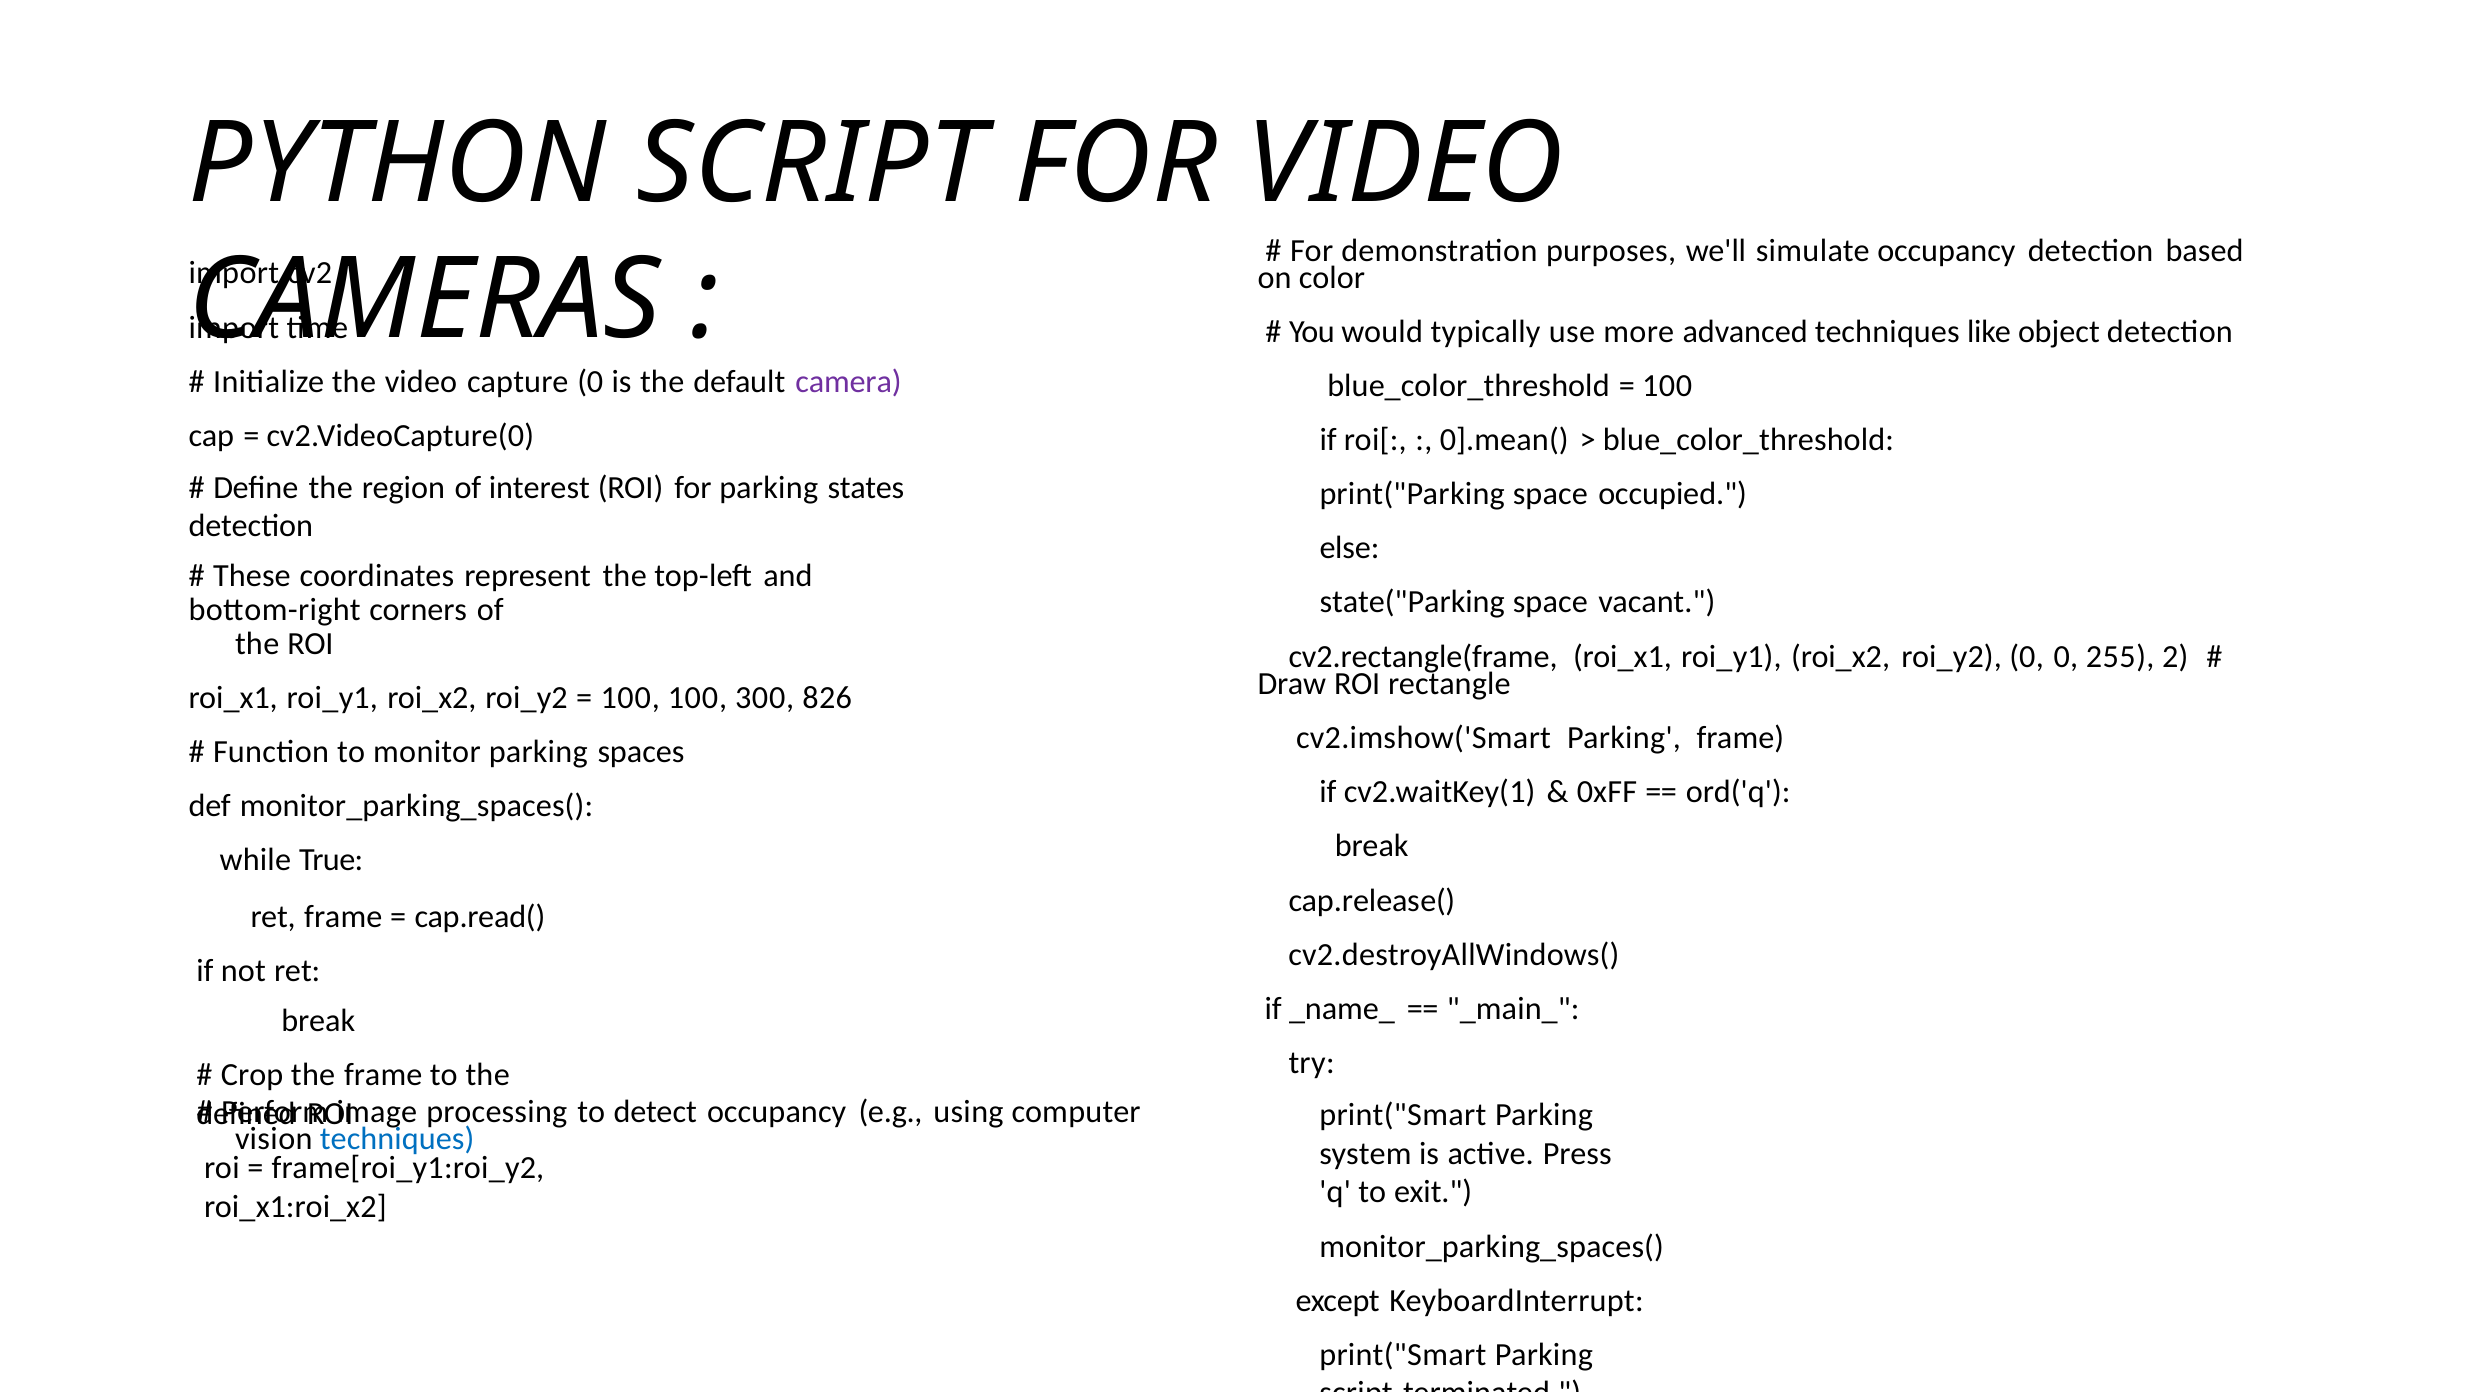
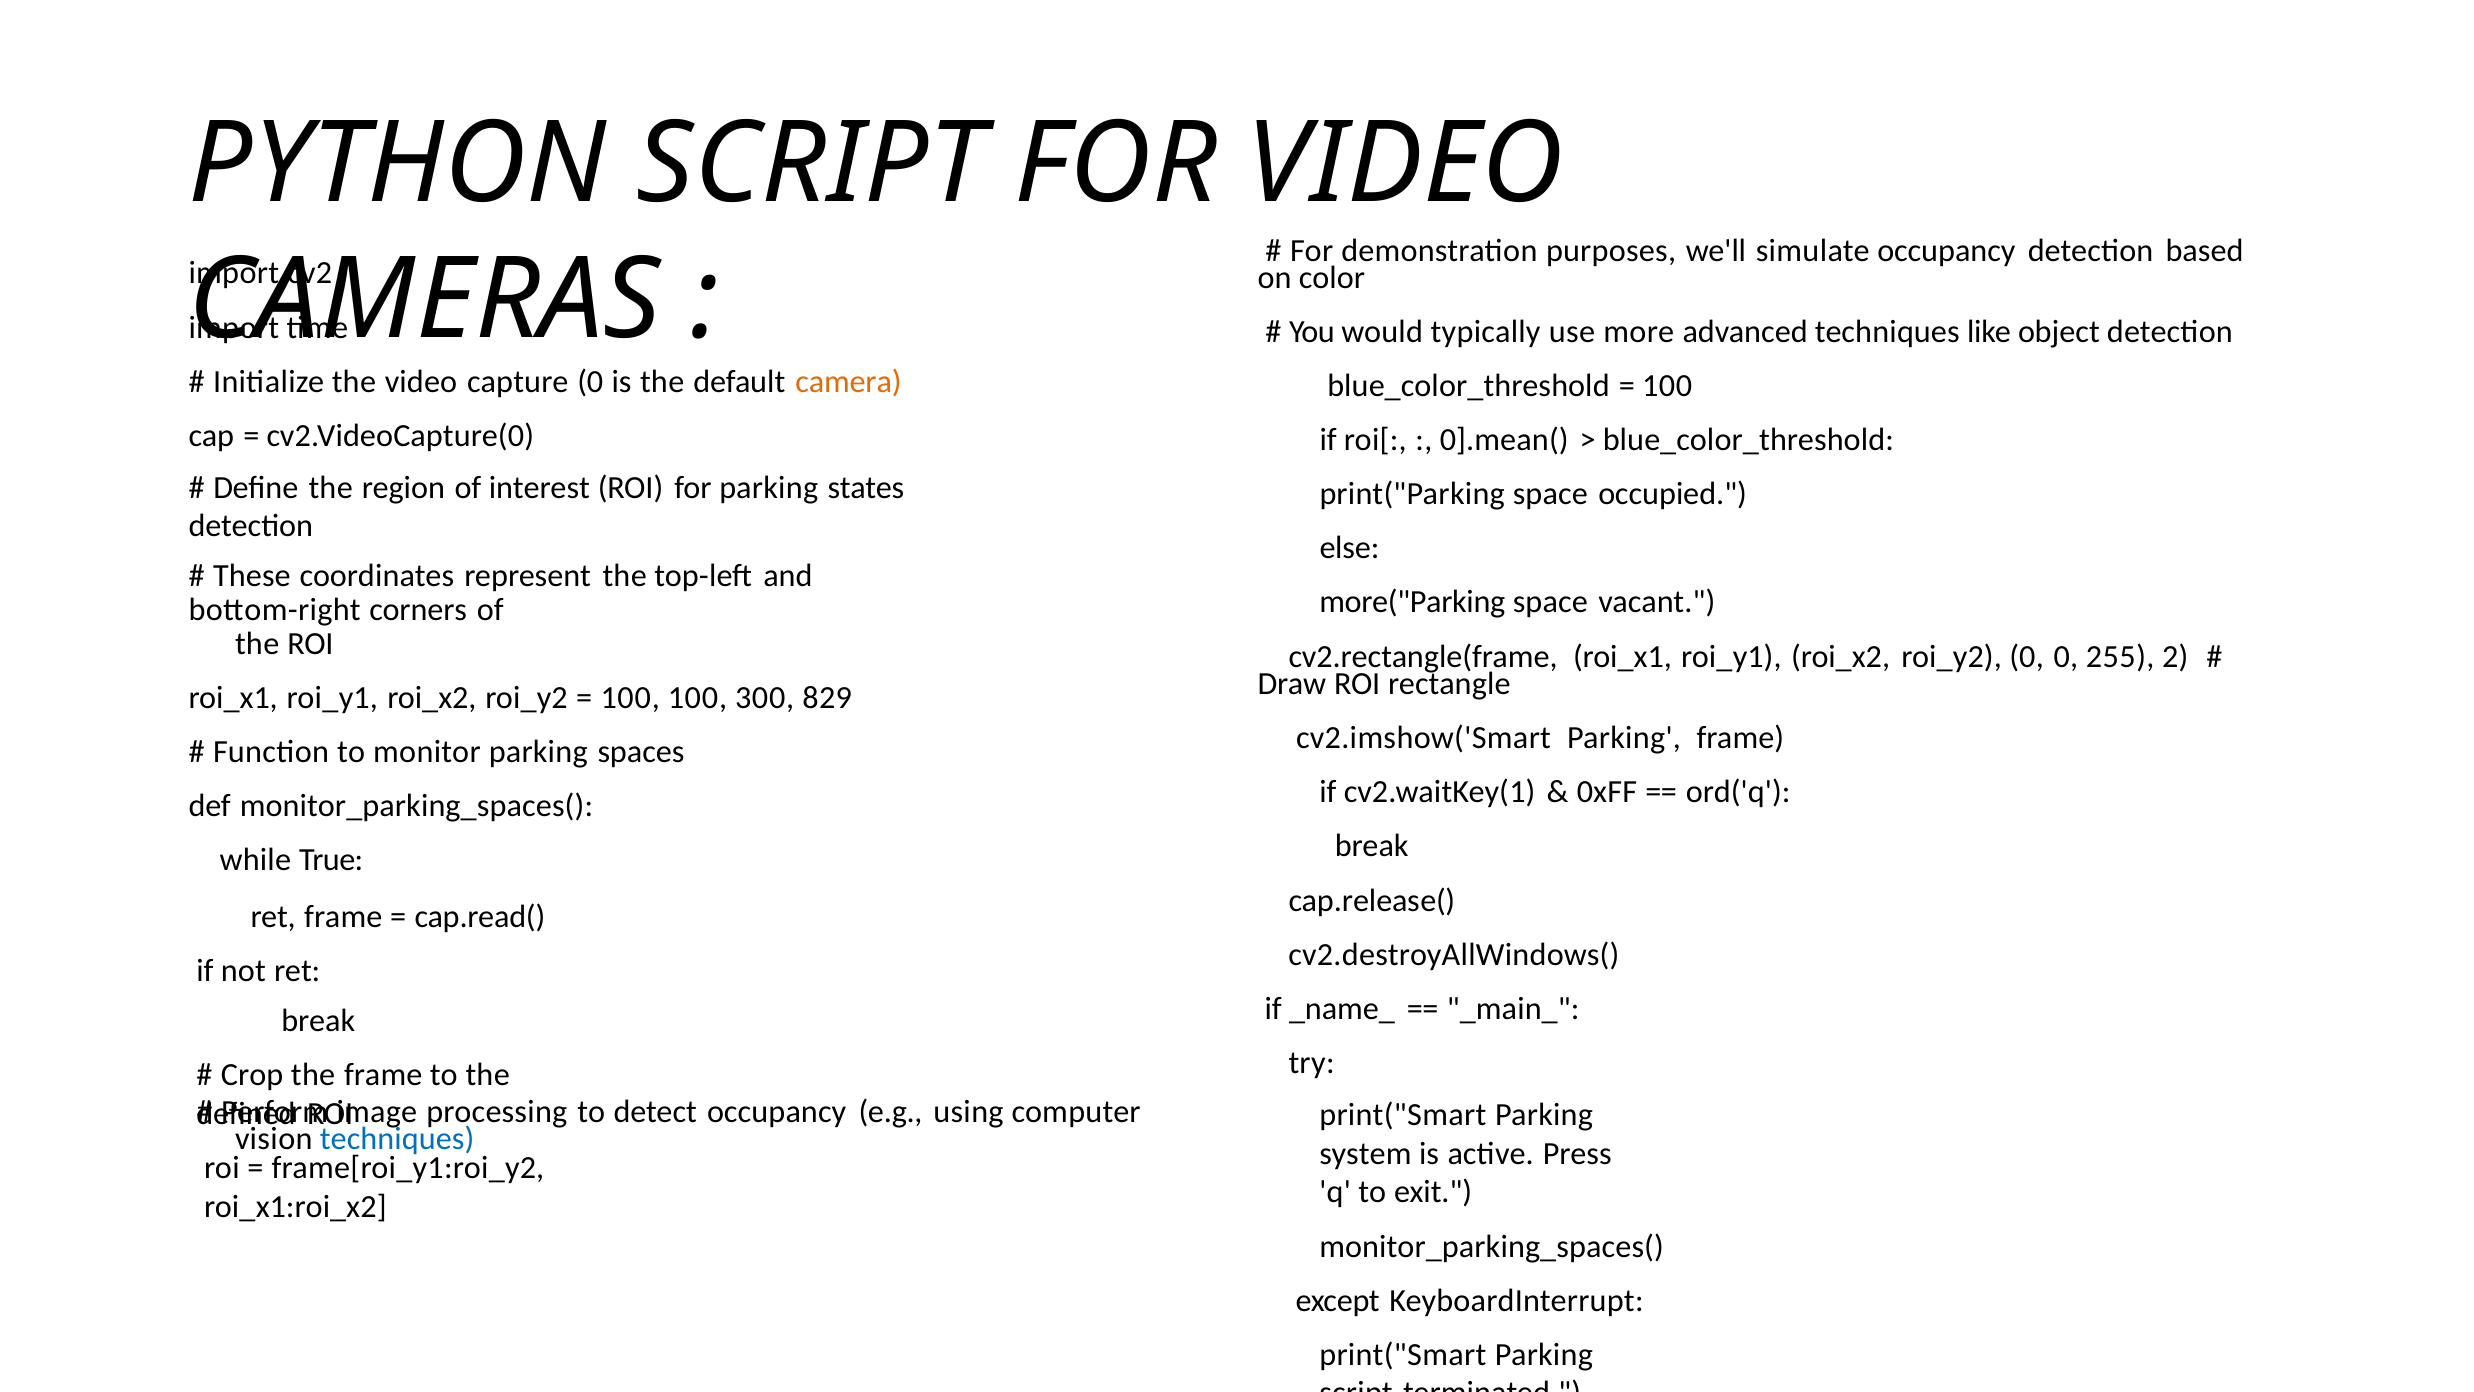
camera colour: purple -> orange
state("Parking: state("Parking -> more("Parking
826: 826 -> 829
